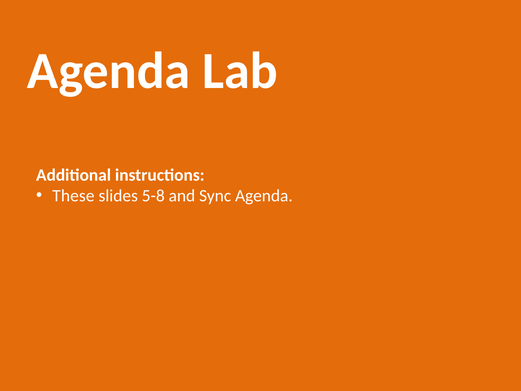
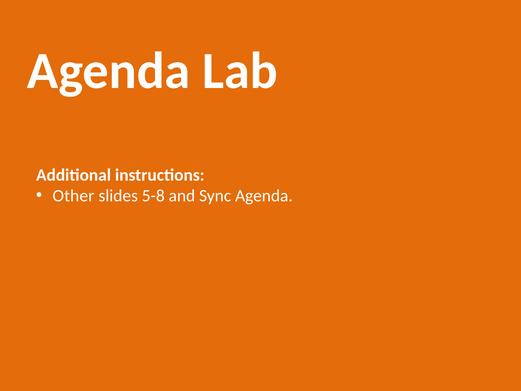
These: These -> Other
